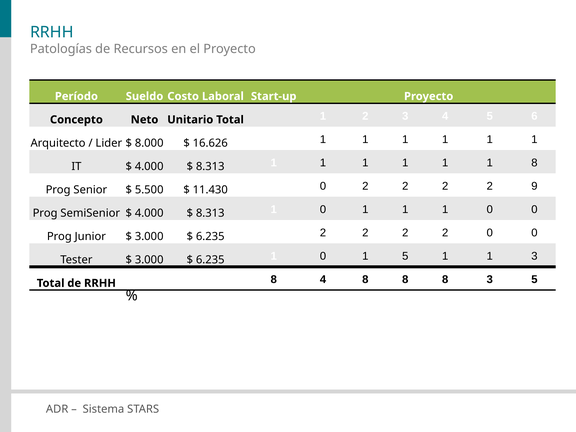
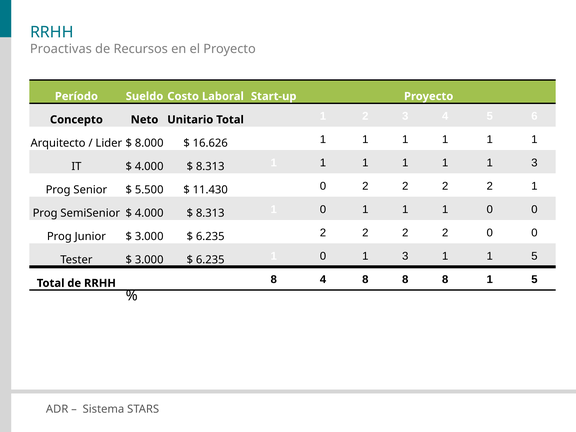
Patologías: Patologías -> Proactivas
1 1 8: 8 -> 3
2 9: 9 -> 1
0 1 5: 5 -> 3
1 1 3: 3 -> 5
3 at (490, 280): 3 -> 1
